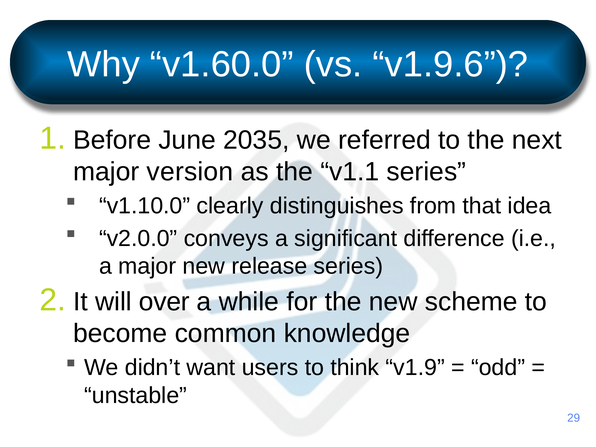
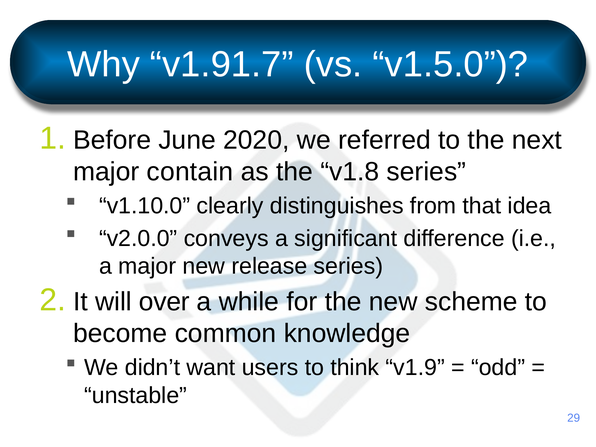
v1.60.0: v1.60.0 -> v1.91.7
v1.9.6: v1.9.6 -> v1.5.0
2035: 2035 -> 2020
version: version -> contain
v1.1: v1.1 -> v1.8
